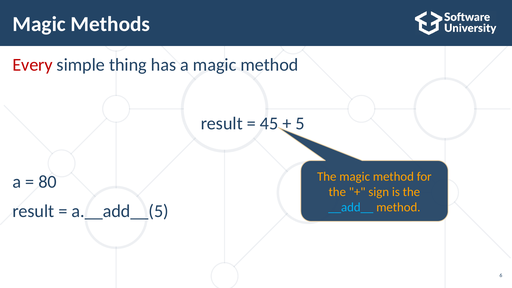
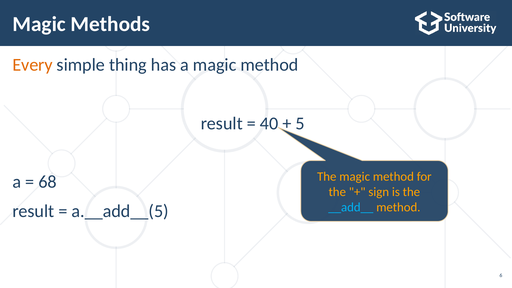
Every colour: red -> orange
45: 45 -> 40
80: 80 -> 68
